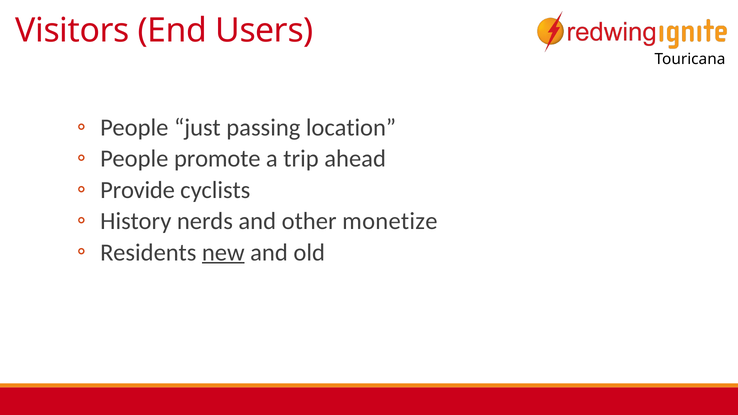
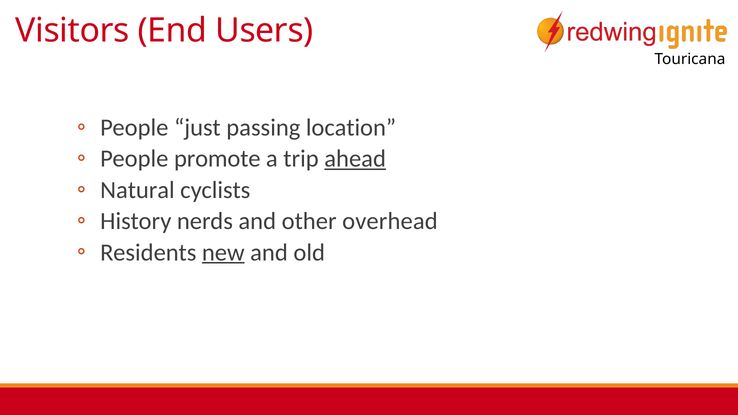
ahead underline: none -> present
Provide: Provide -> Natural
monetize: monetize -> overhead
